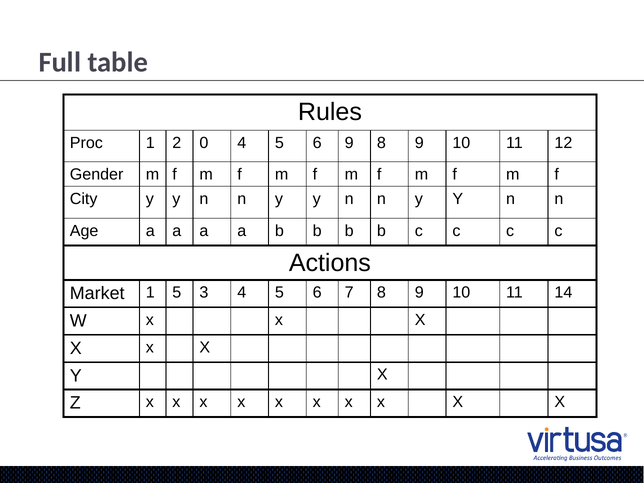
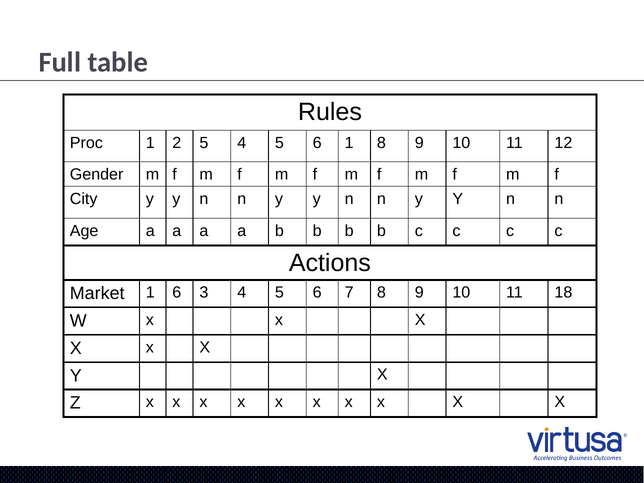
2 0: 0 -> 5
6 9: 9 -> 1
1 5: 5 -> 6
14: 14 -> 18
